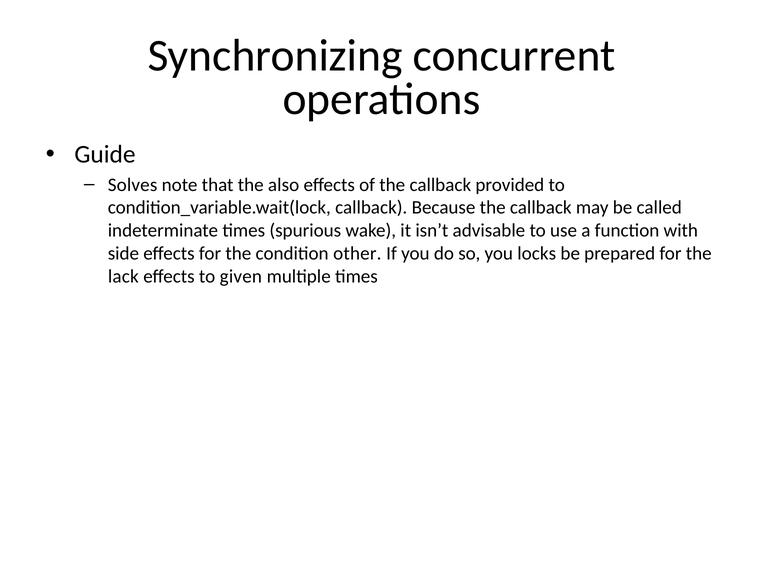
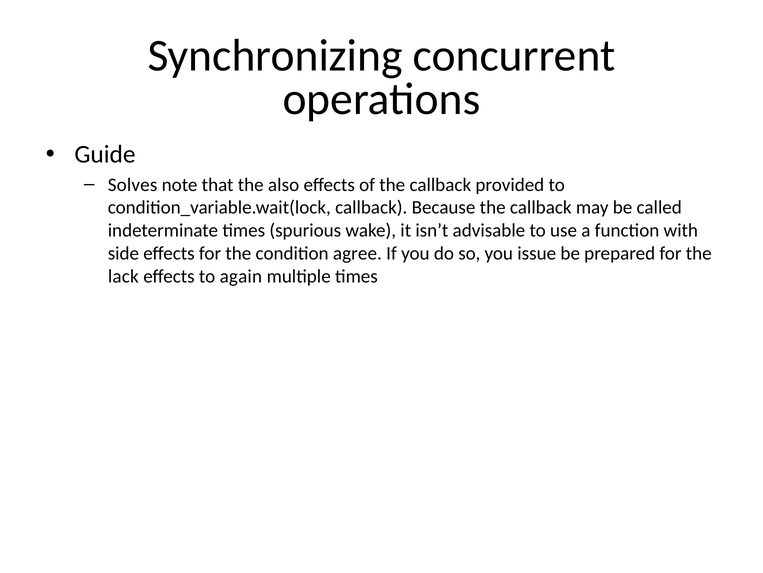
other: other -> agree
locks: locks -> issue
given: given -> again
